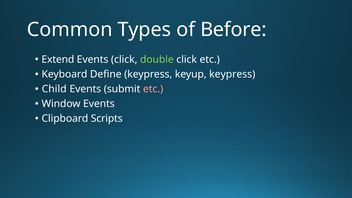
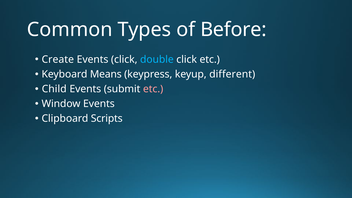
Extend: Extend -> Create
double colour: light green -> light blue
Define: Define -> Means
keyup keypress: keypress -> different
